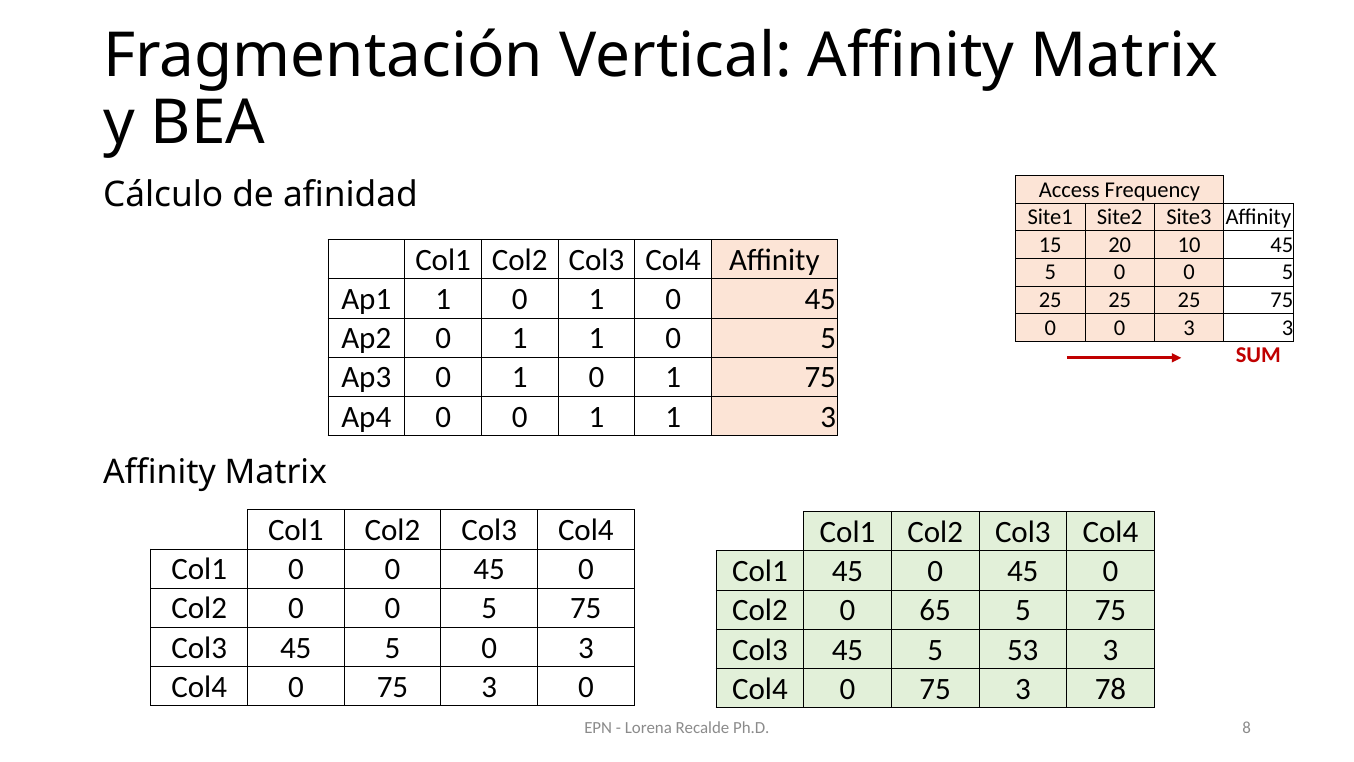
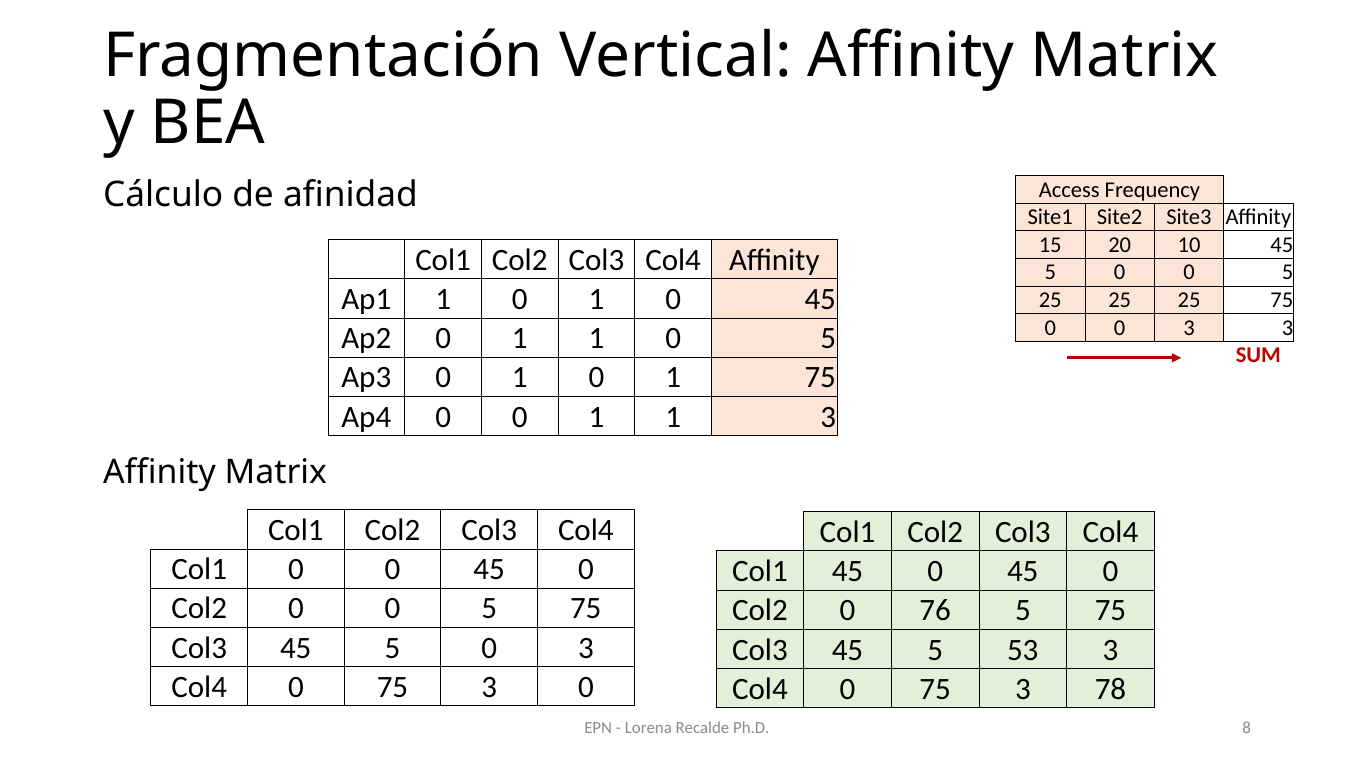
65: 65 -> 76
